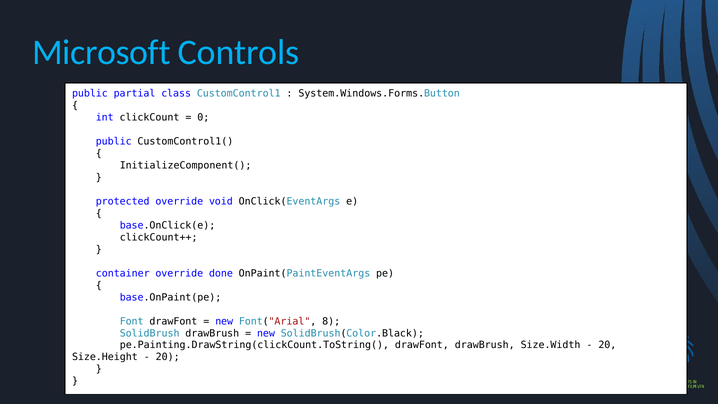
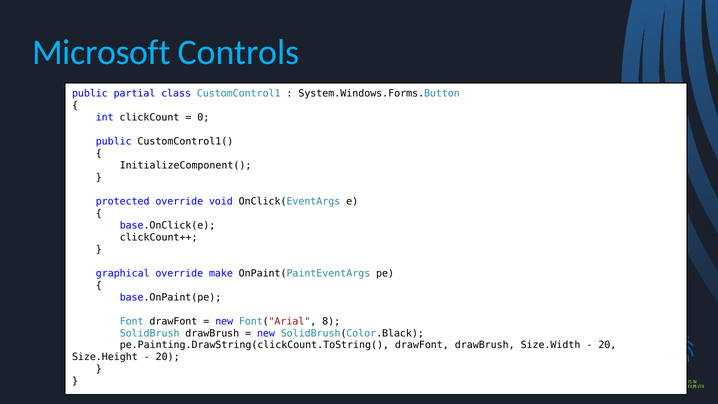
container: container -> graphical
done: done -> make
